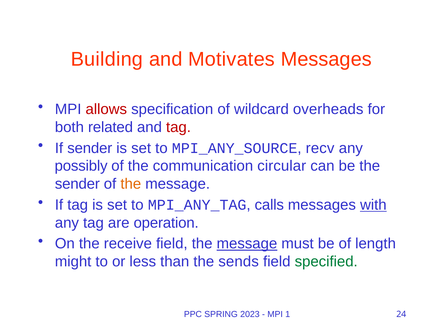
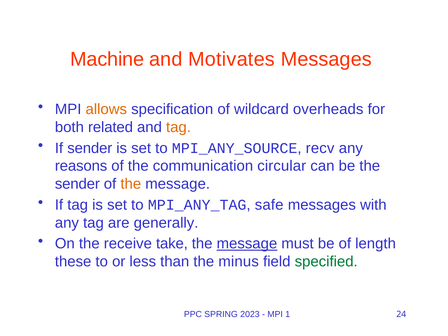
Building: Building -> Machine
allows colour: red -> orange
tag at (178, 127) colour: red -> orange
possibly: possibly -> reasons
calls: calls -> safe
with underline: present -> none
operation: operation -> generally
receive field: field -> take
might: might -> these
sends: sends -> minus
